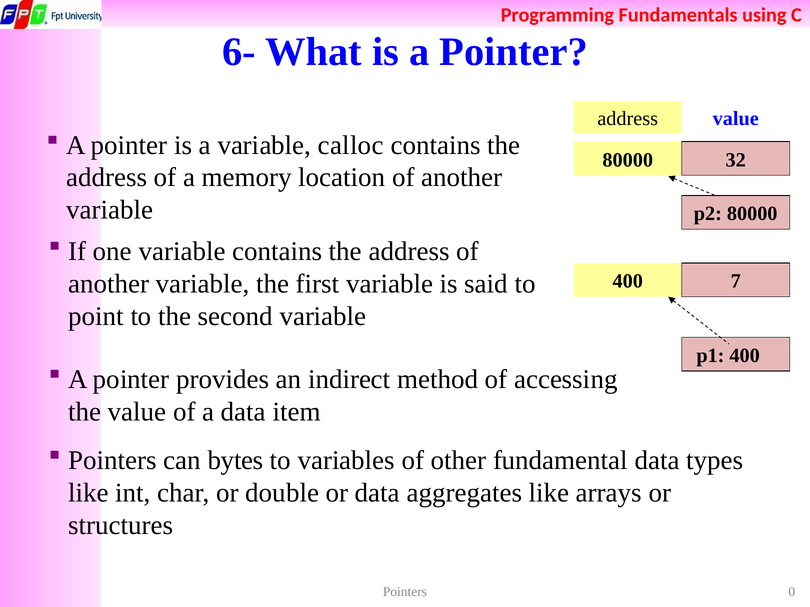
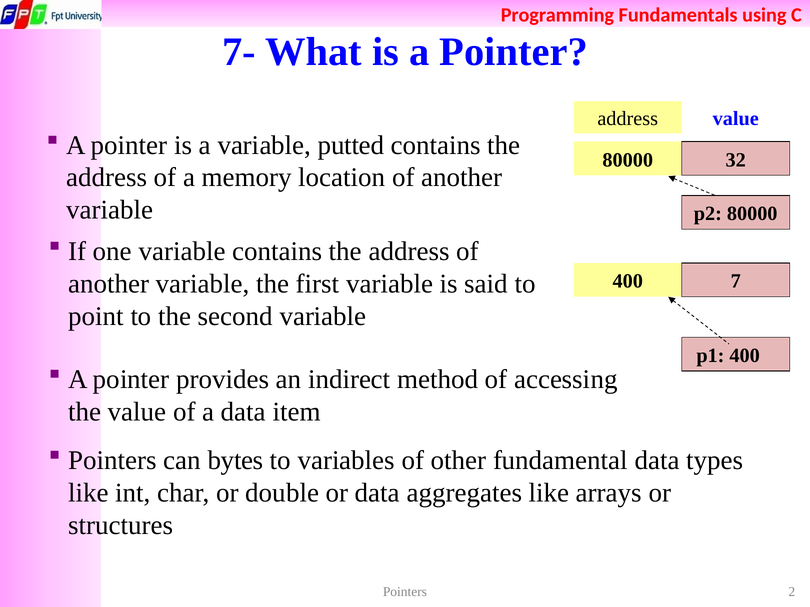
6-: 6- -> 7-
calloc: calloc -> putted
0: 0 -> 2
